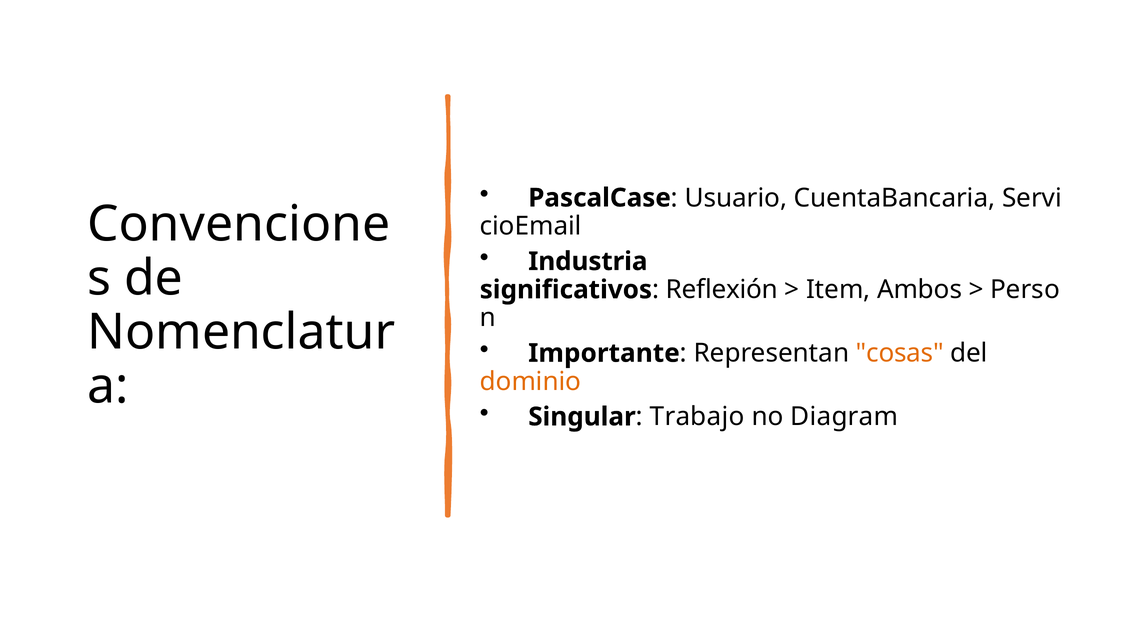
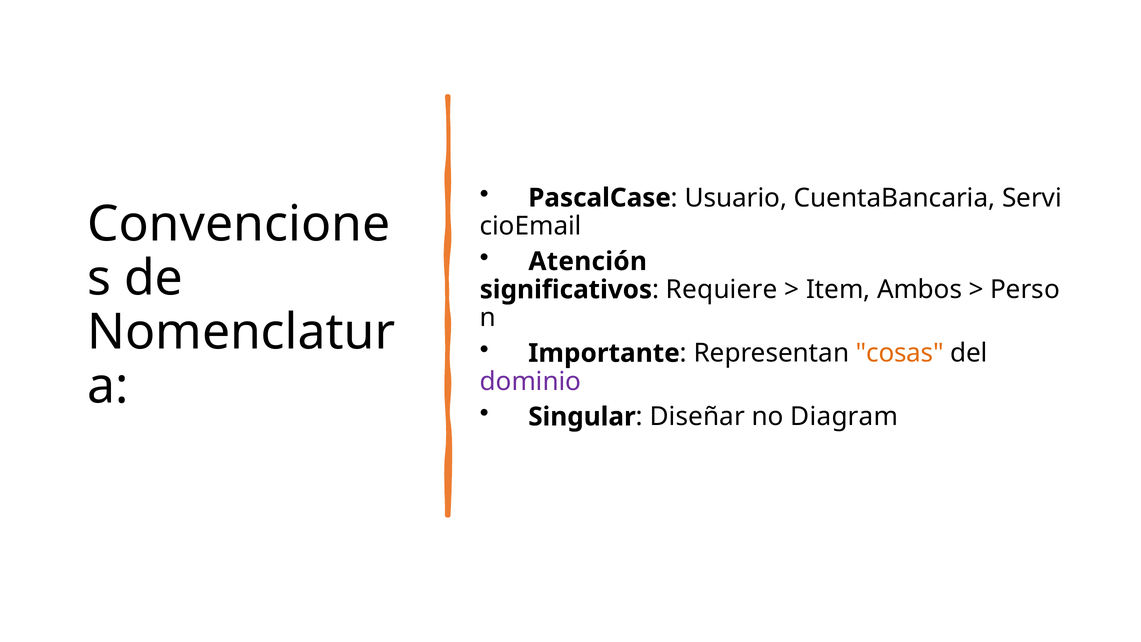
Industria: Industria -> Atención
Reflexión: Reflexión -> Requiere
dominio colour: orange -> purple
Trabajo: Trabajo -> Diseñar
